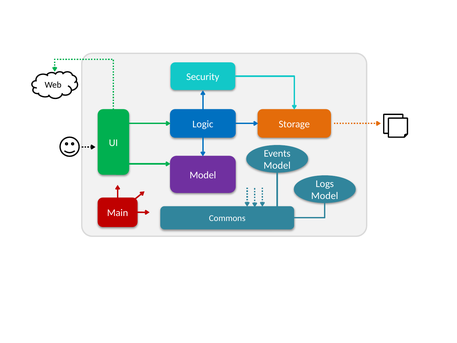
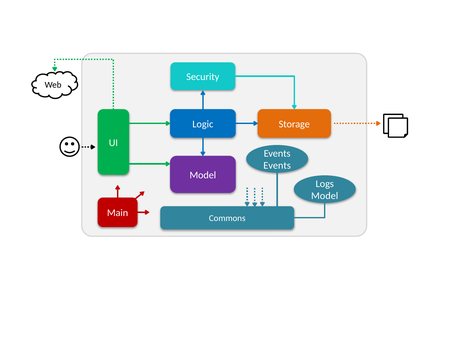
Model at (277, 165): Model -> Events
